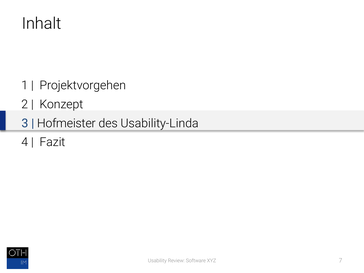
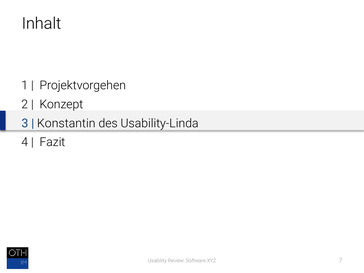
Hofmeister: Hofmeister -> Konstantin
